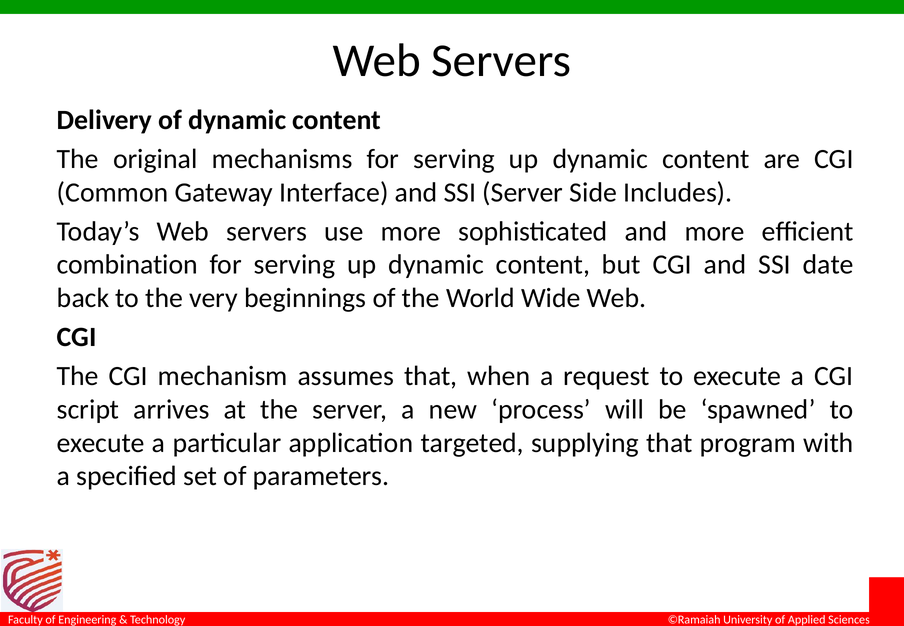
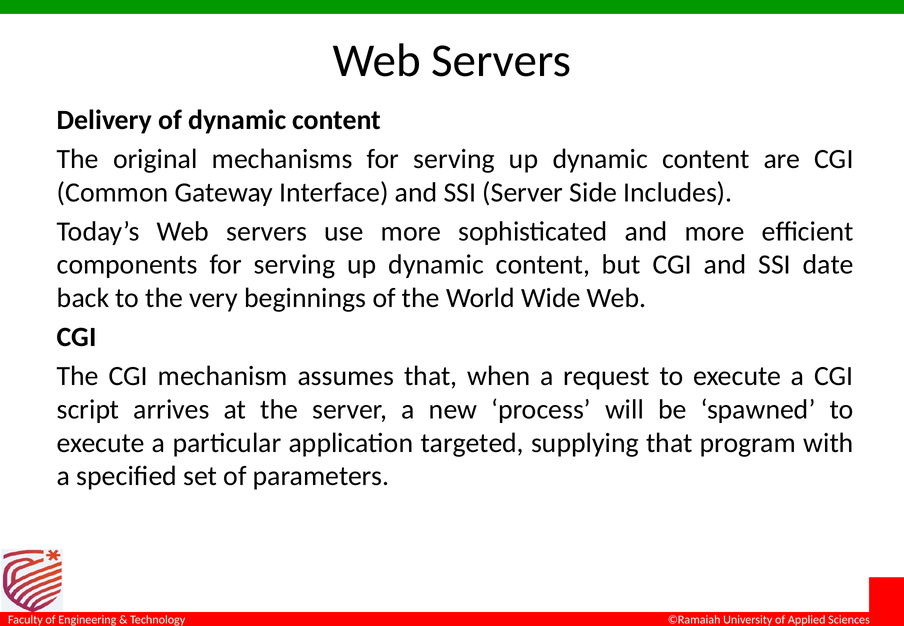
combination: combination -> components
